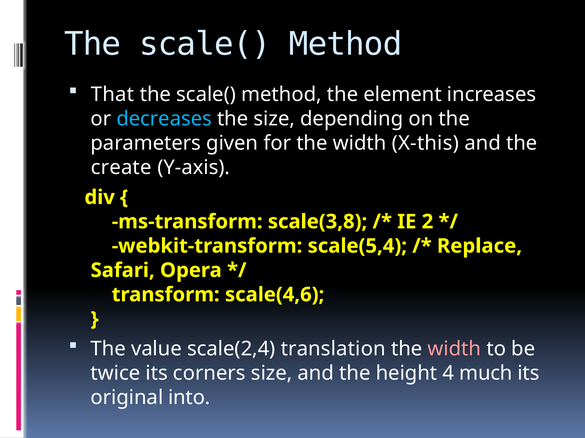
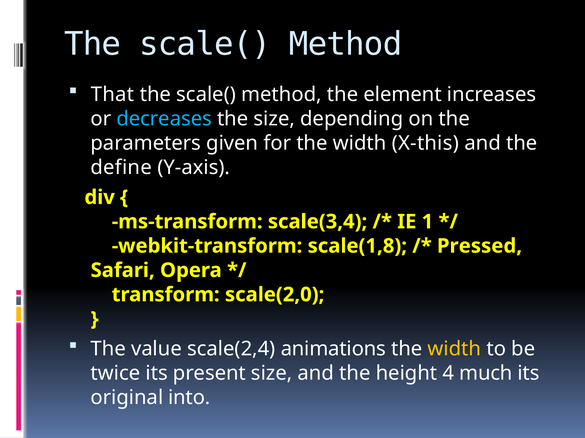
create: create -> define
scale(3,8: scale(3,8 -> scale(3,4
2: 2 -> 1
scale(5,4: scale(5,4 -> scale(1,8
Replace: Replace -> Pressed
scale(4,6: scale(4,6 -> scale(2,0
translation: translation -> animations
width at (454, 350) colour: pink -> yellow
corners: corners -> present
